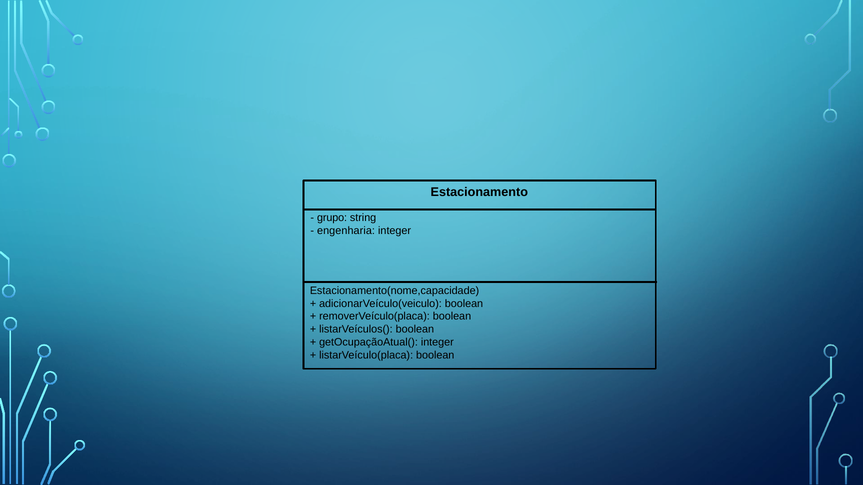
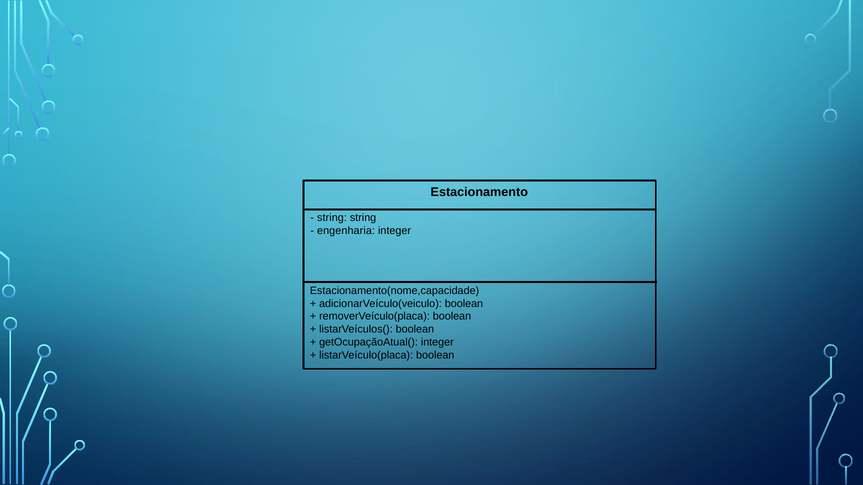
grupo at (332, 218): grupo -> string
